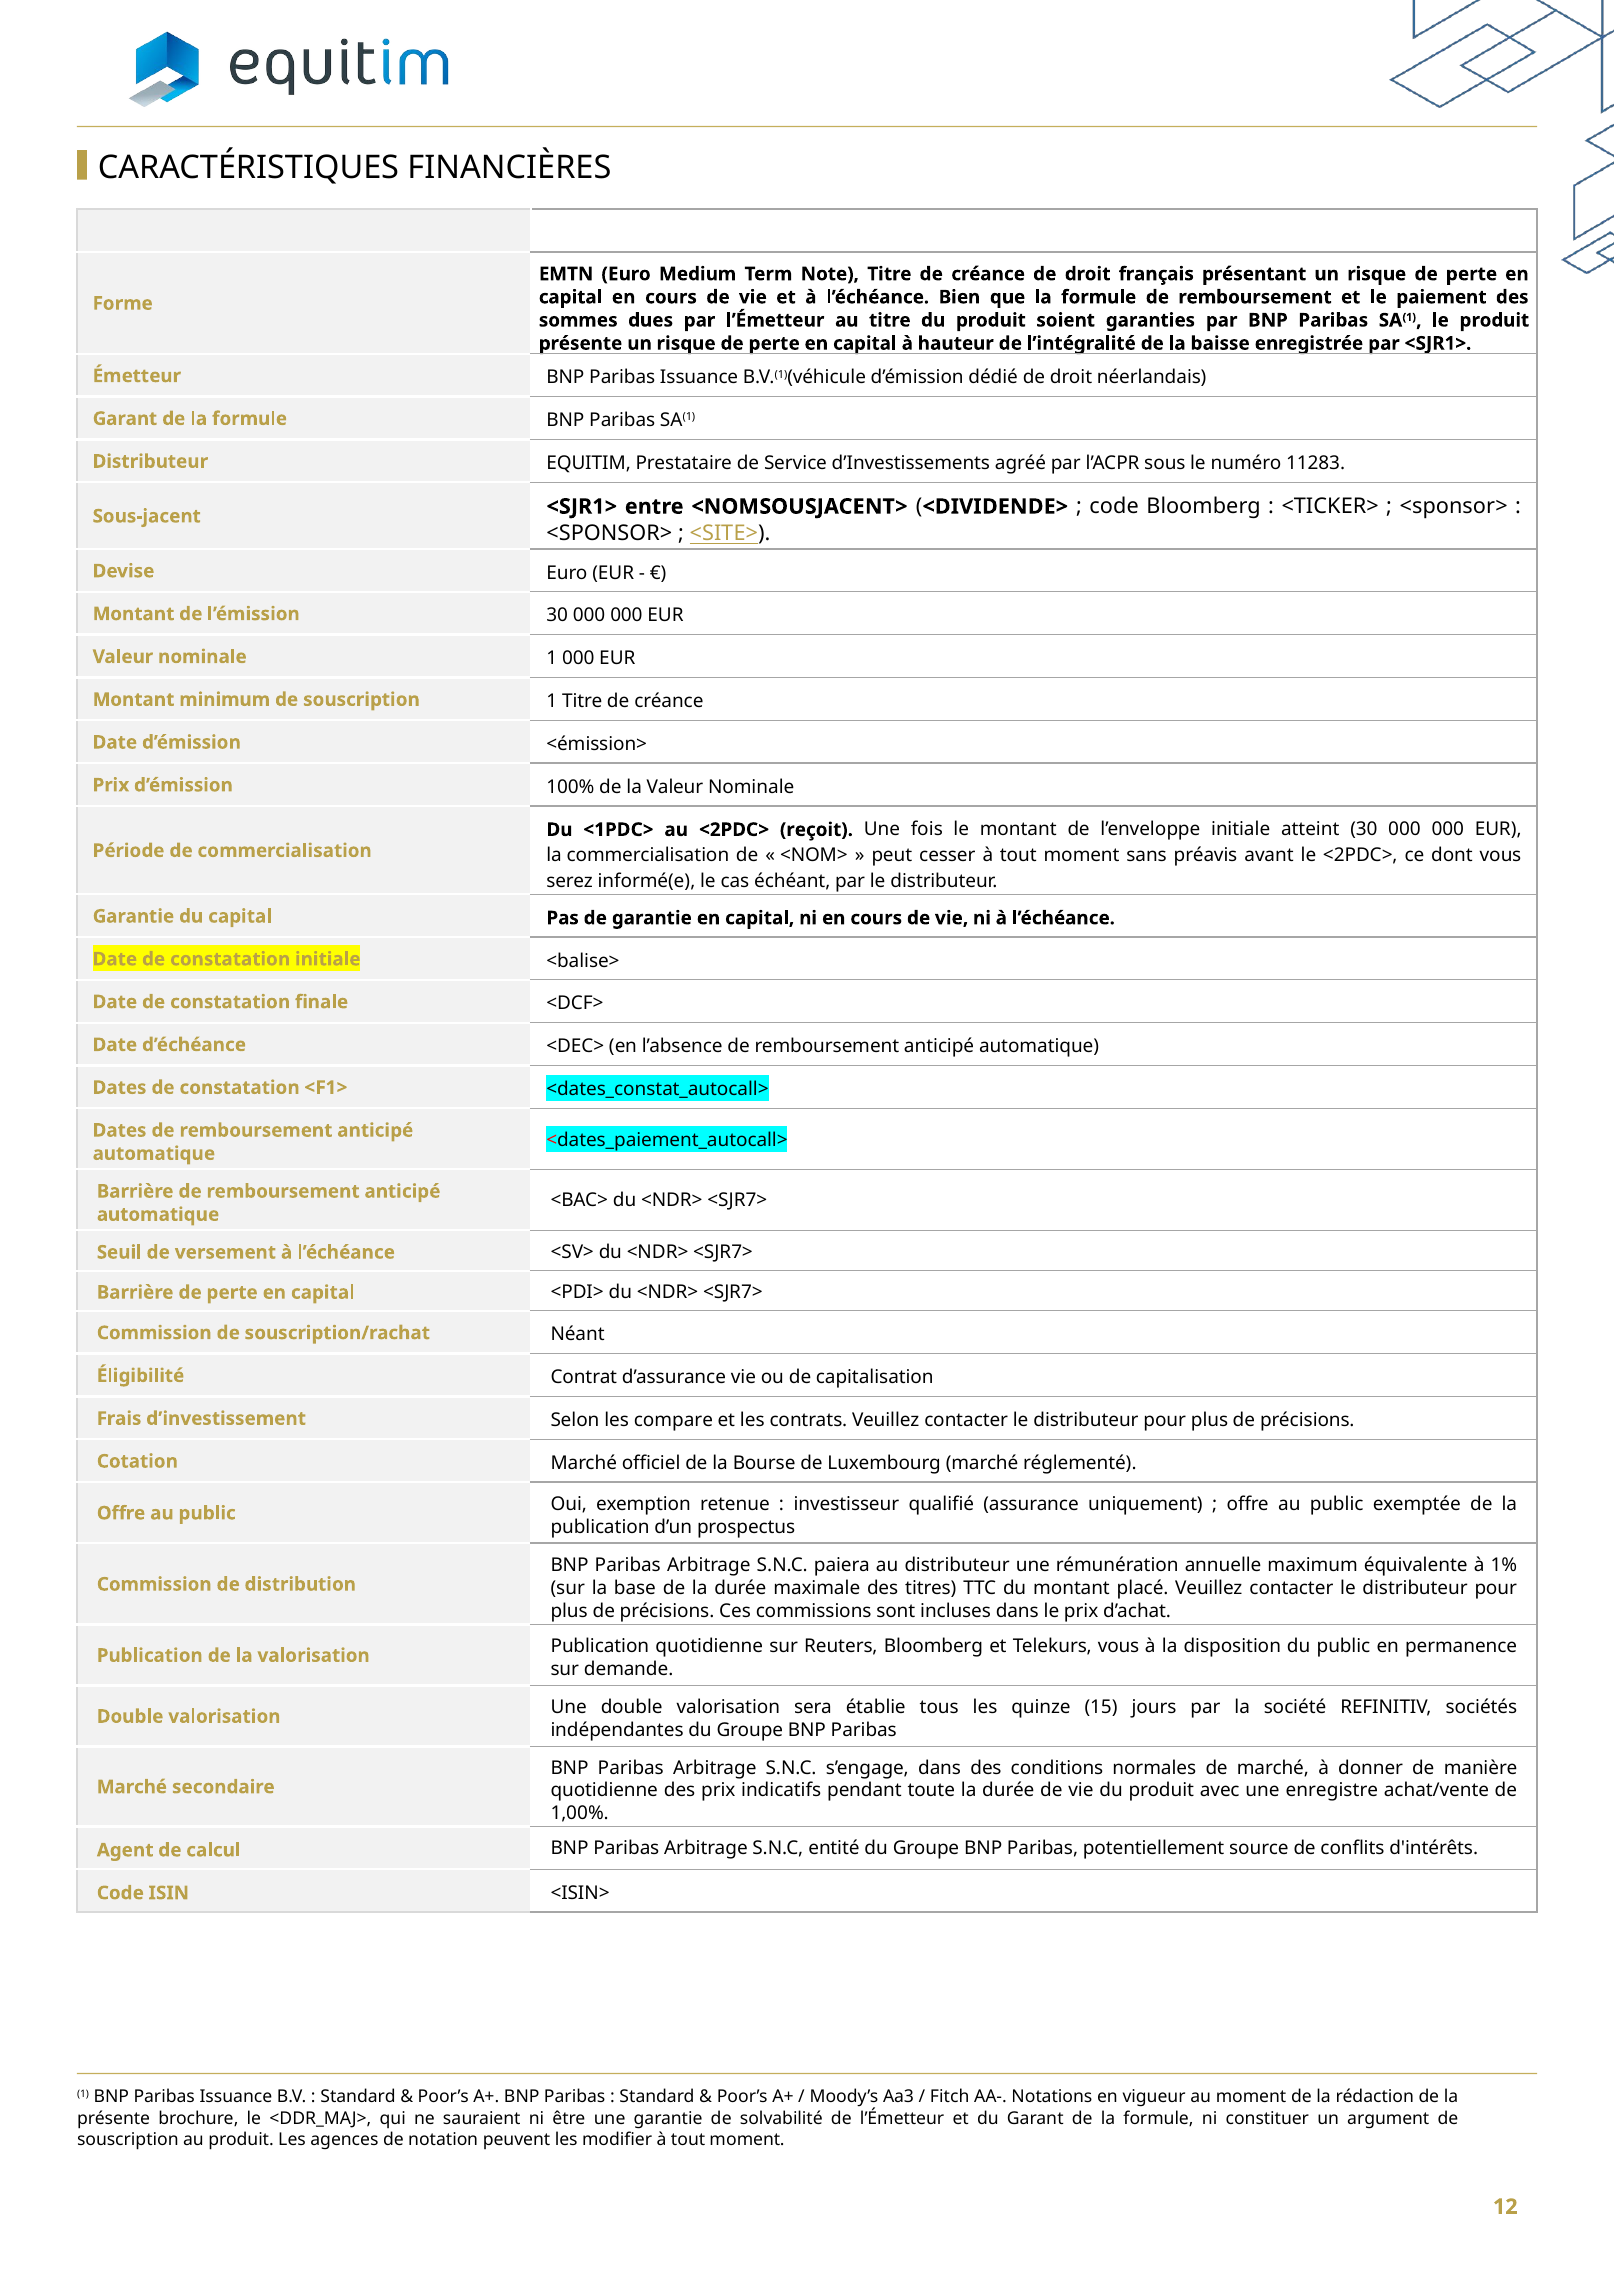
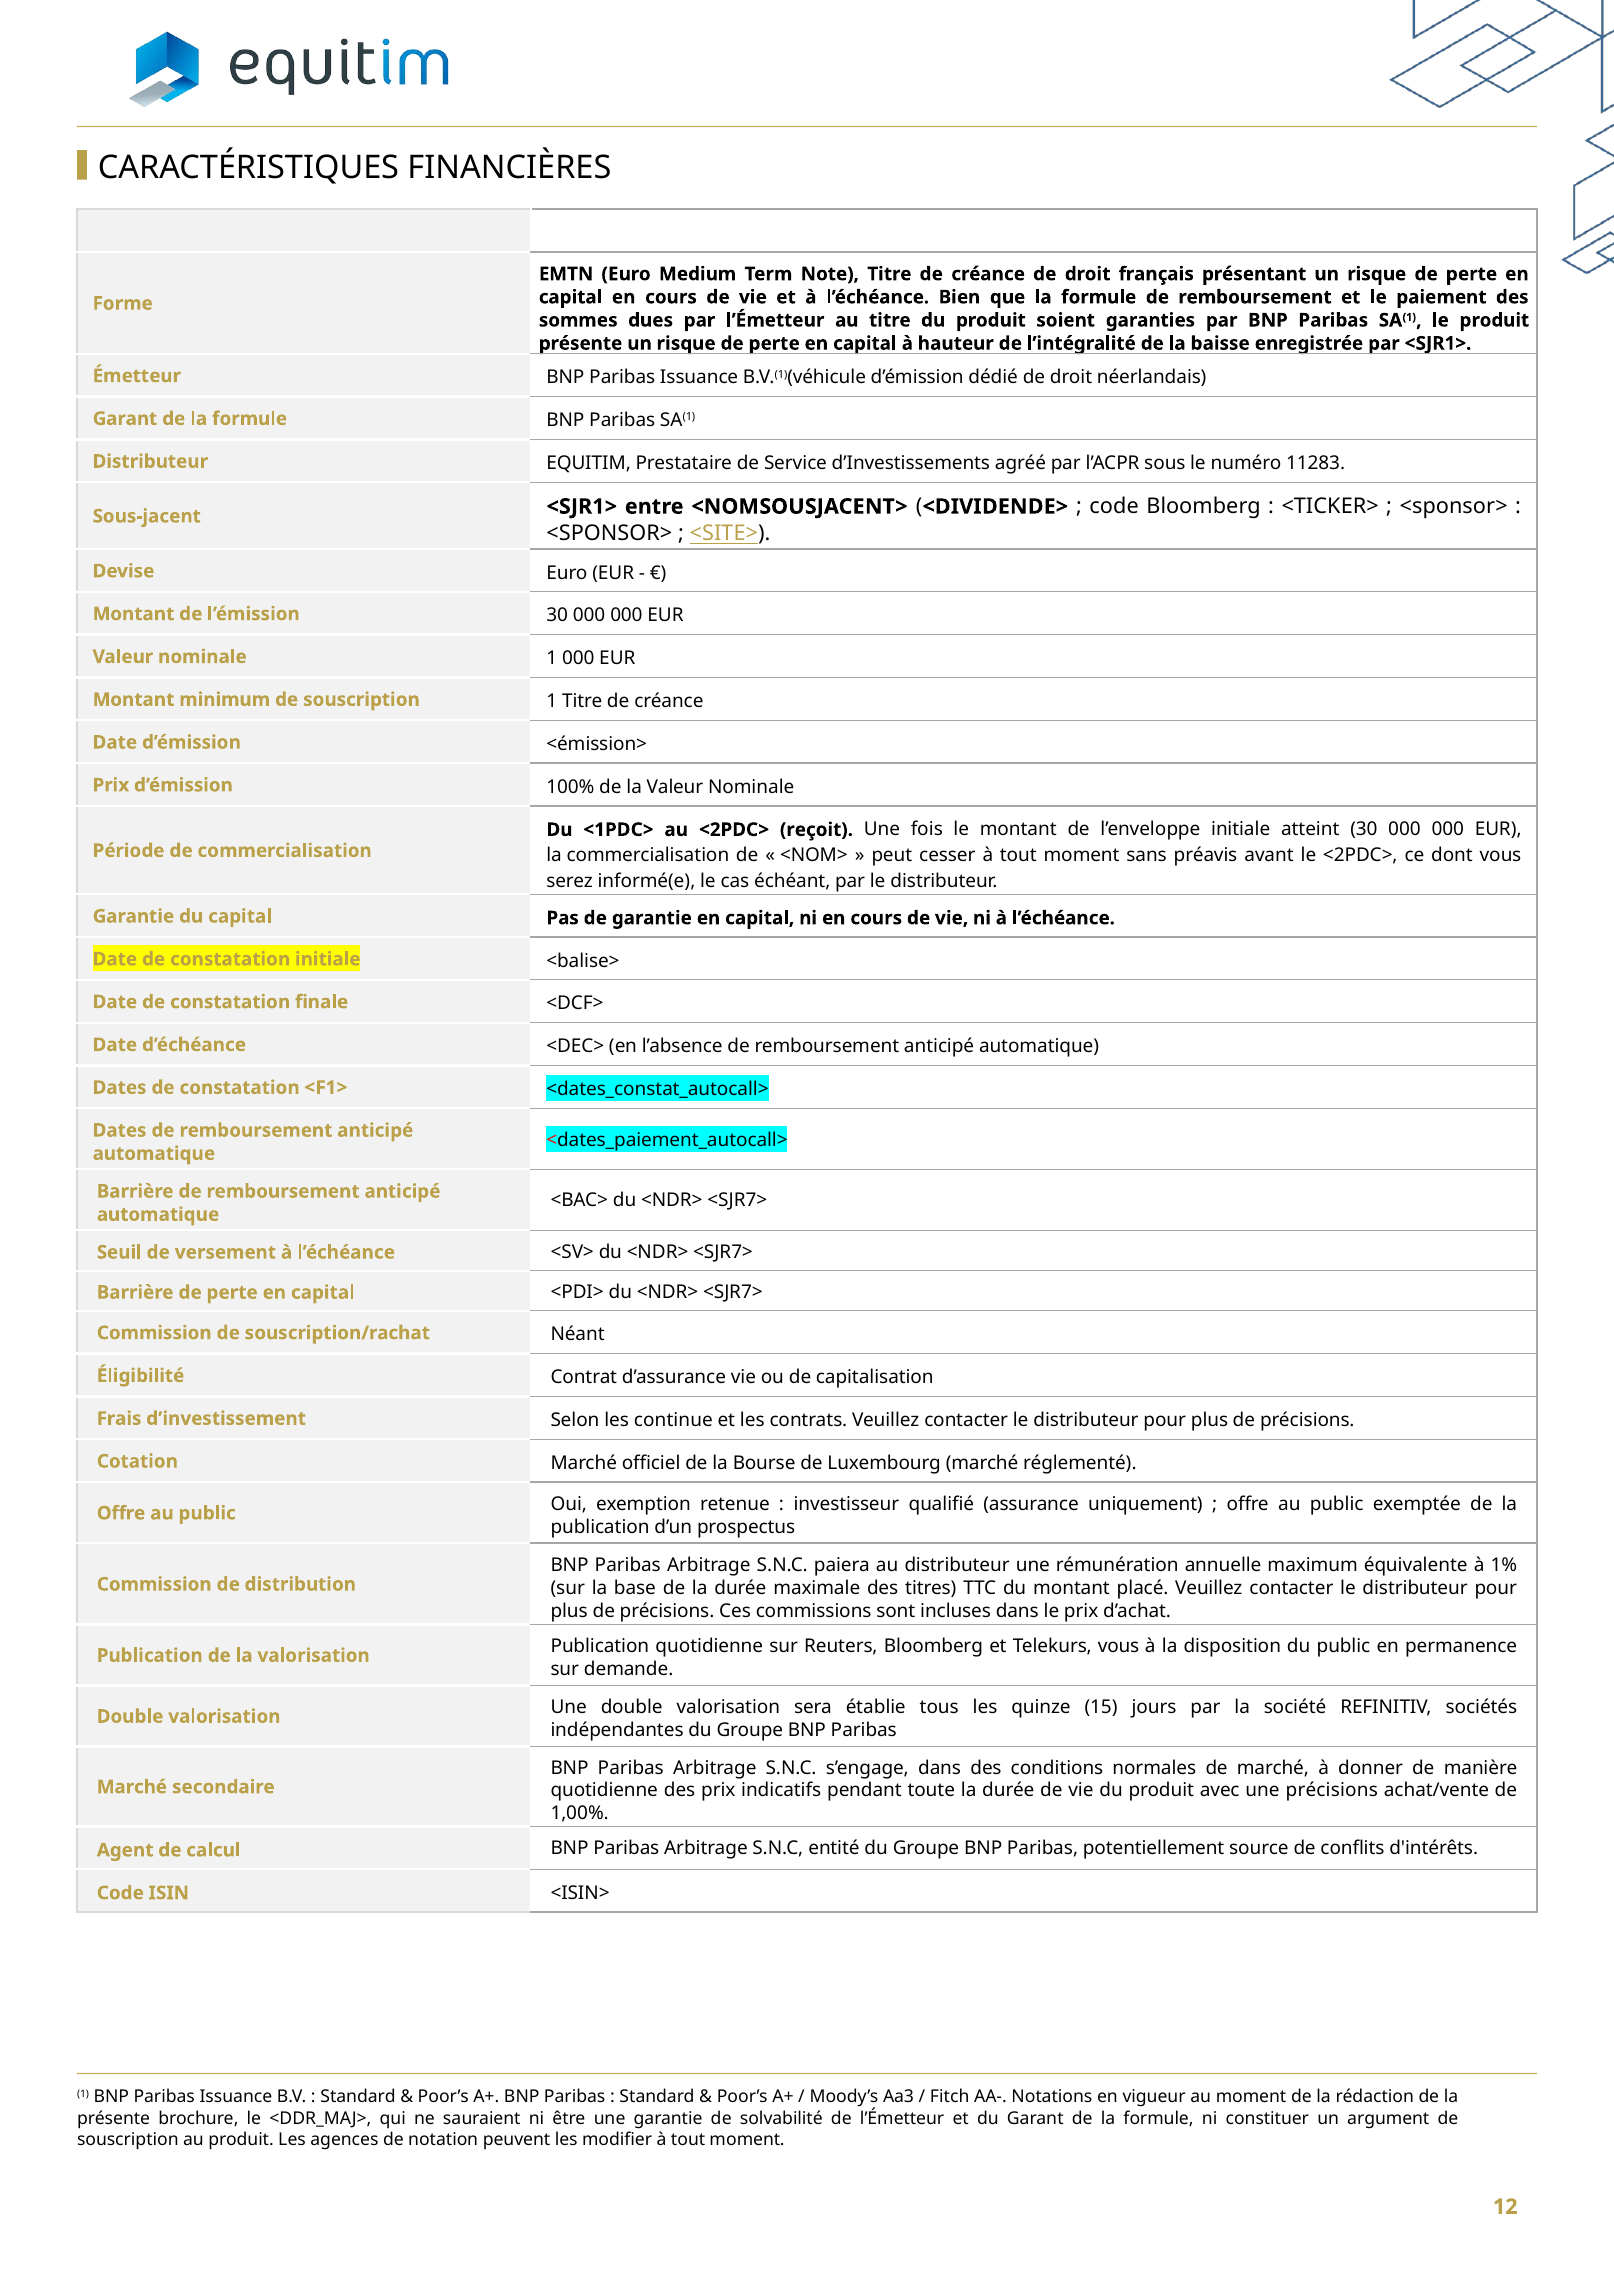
compare: compare -> continue
une enregistre: enregistre -> précisions
